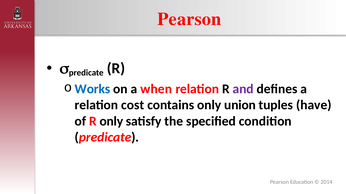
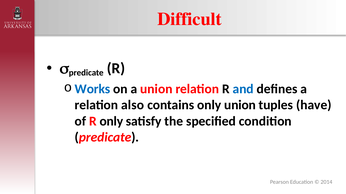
Pearson at (189, 19): Pearson -> Difficult
a when: when -> union
and colour: purple -> blue
cost: cost -> also
